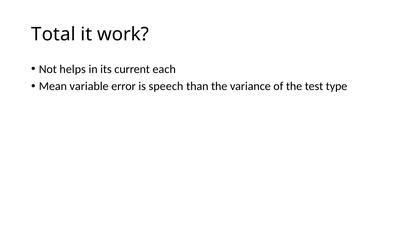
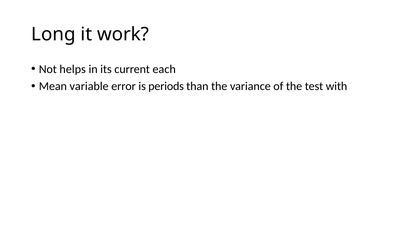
Total: Total -> Long
speech: speech -> periods
type: type -> with
